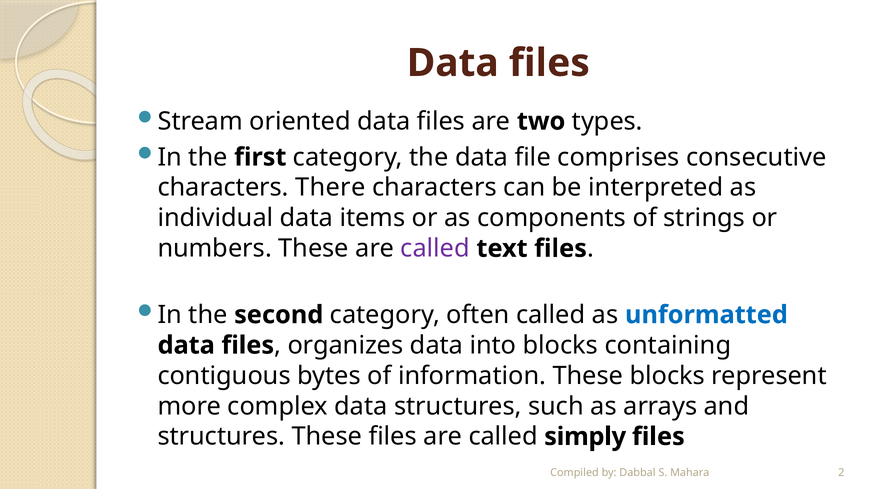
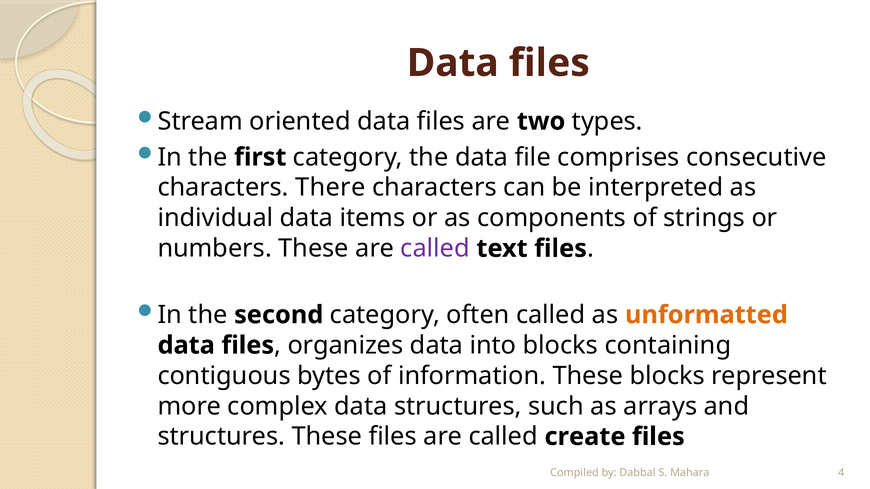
unformatted colour: blue -> orange
simply: simply -> create
2: 2 -> 4
